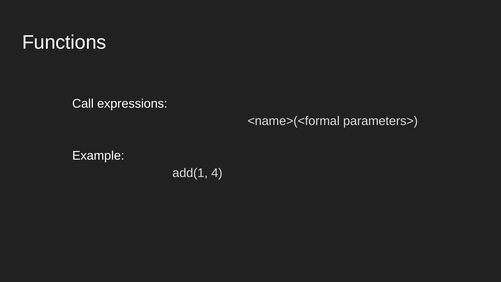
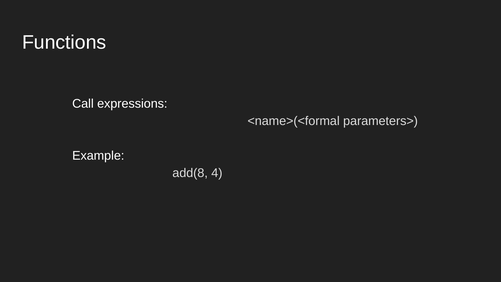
add(1: add(1 -> add(8
